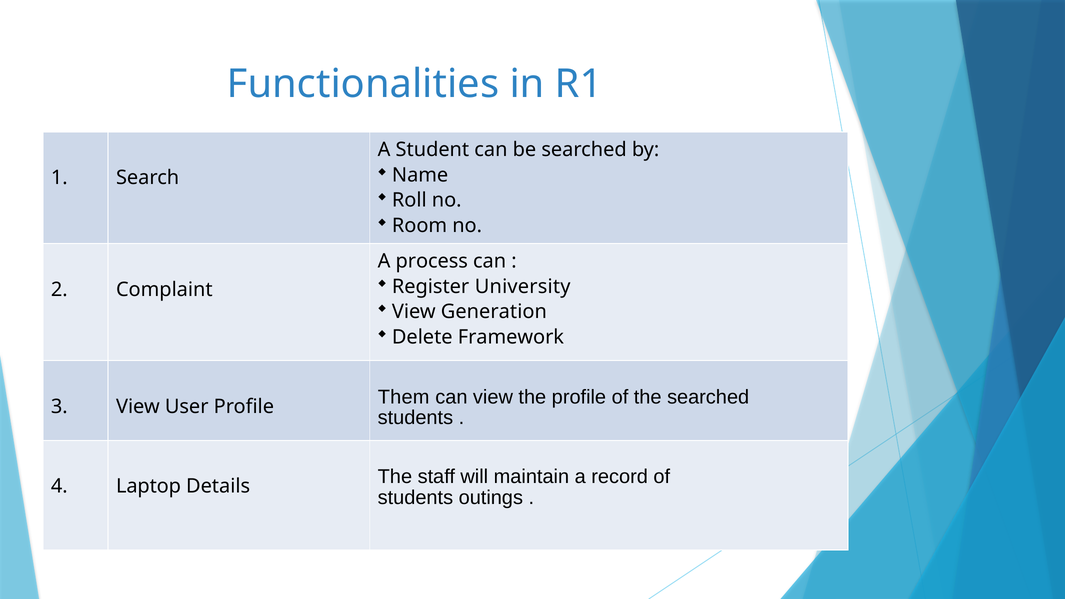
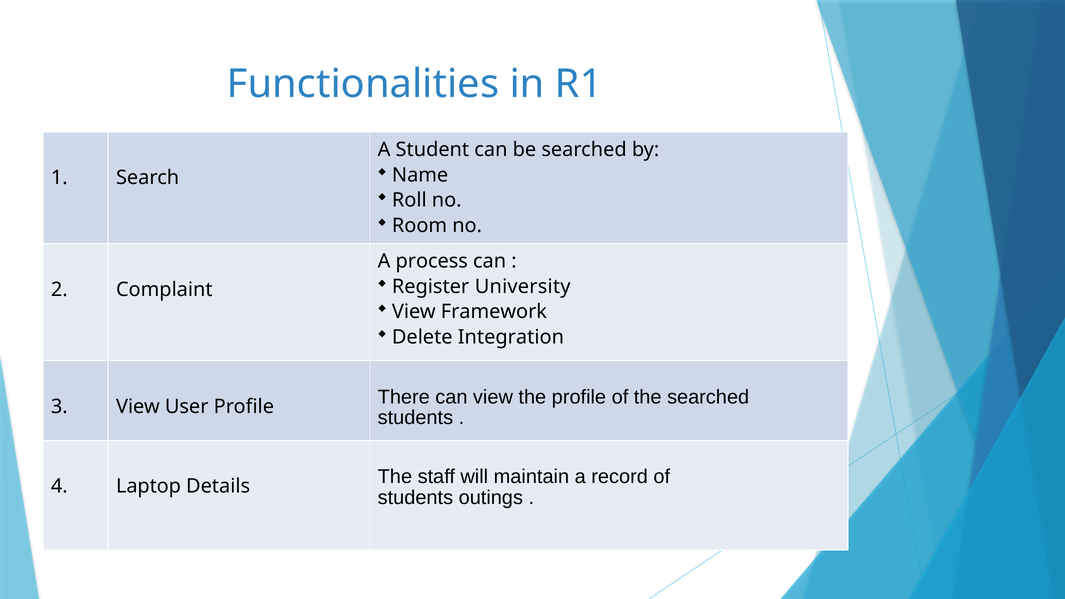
Generation: Generation -> Framework
Framework: Framework -> Integration
Them: Them -> There
